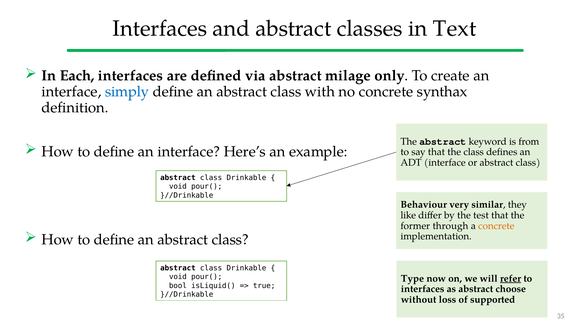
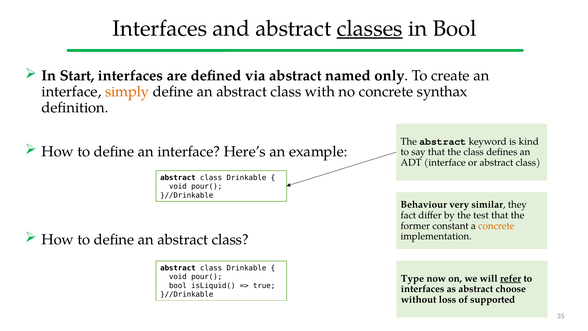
classes underline: none -> present
in Text: Text -> Bool
Each: Each -> Start
milage: milage -> named
simply colour: blue -> orange
from: from -> kind
like: like -> fact
through: through -> constant
